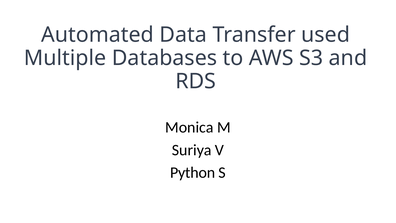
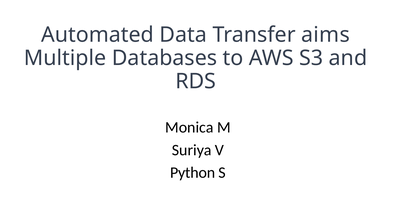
used: used -> aims
